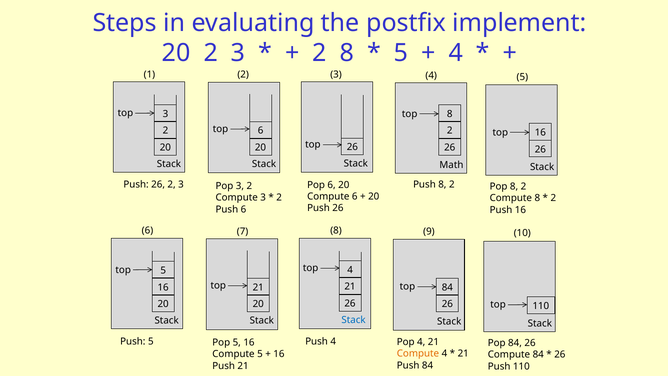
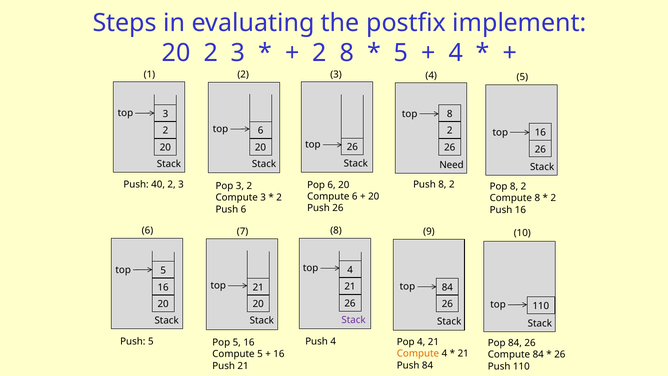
Math: Math -> Need
26 at (158, 185): 26 -> 40
Stack at (354, 320) colour: blue -> purple
